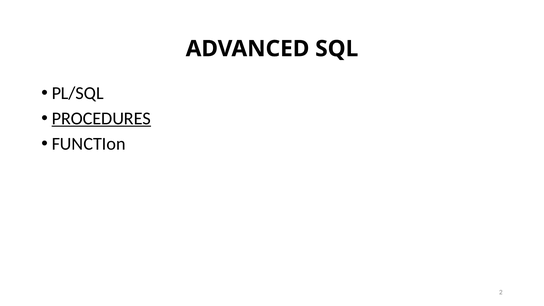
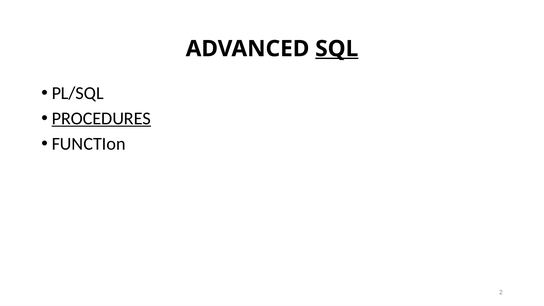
SQL underline: none -> present
